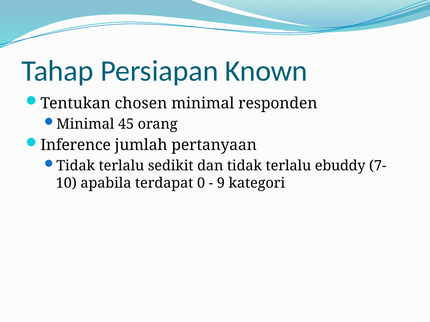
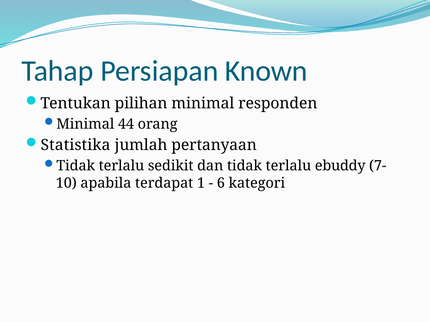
chosen: chosen -> pilihan
45: 45 -> 44
Inference: Inference -> Statistika
0: 0 -> 1
9: 9 -> 6
